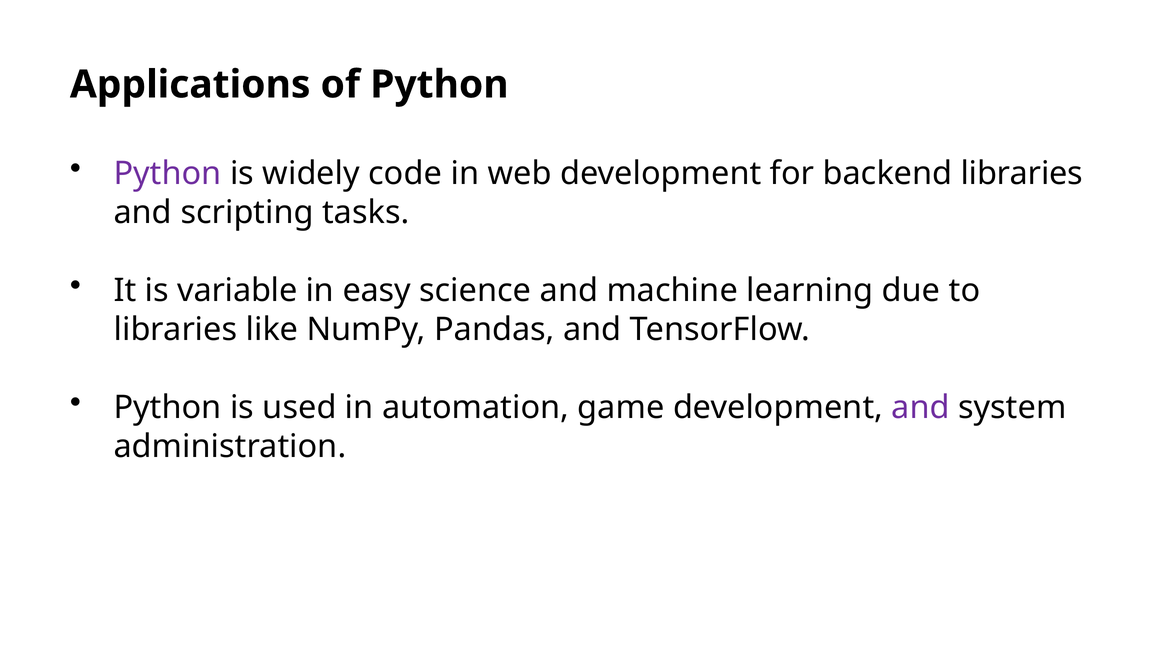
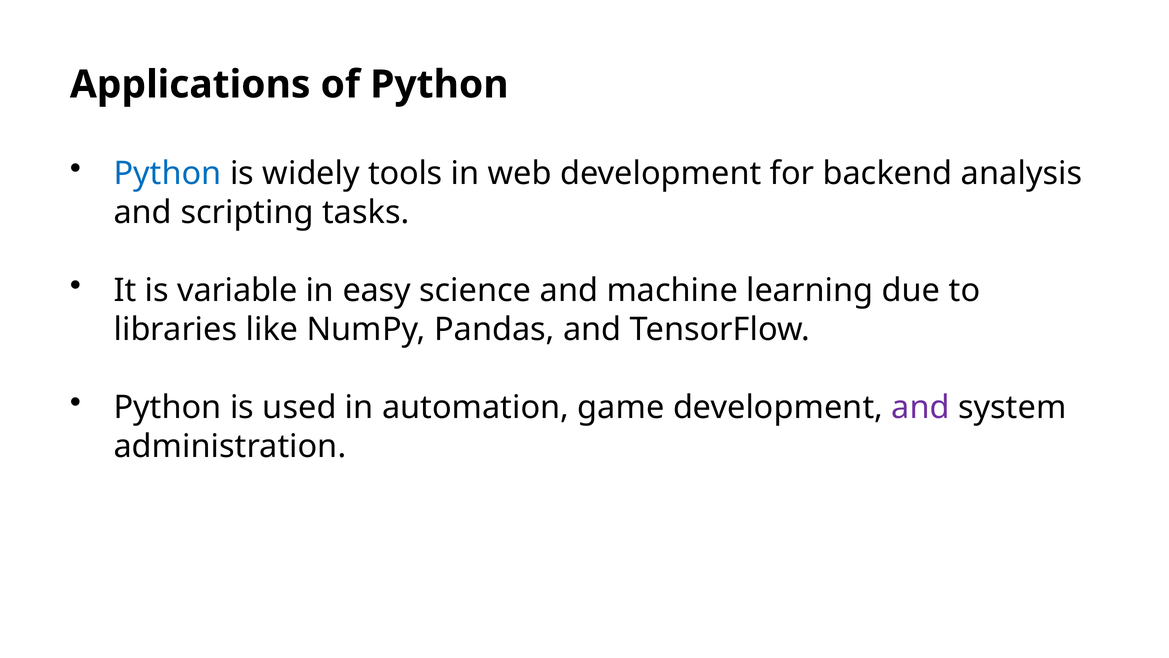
Python at (168, 174) colour: purple -> blue
code: code -> tools
backend libraries: libraries -> analysis
